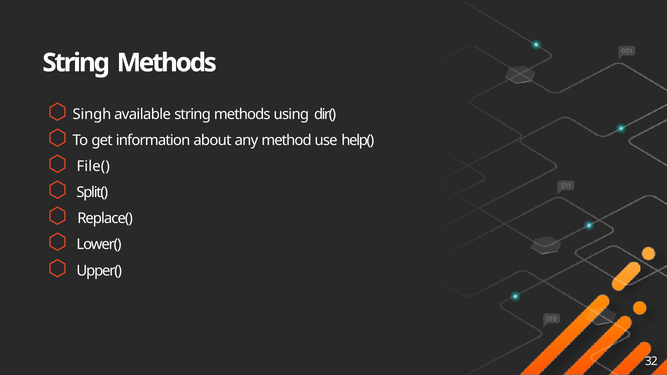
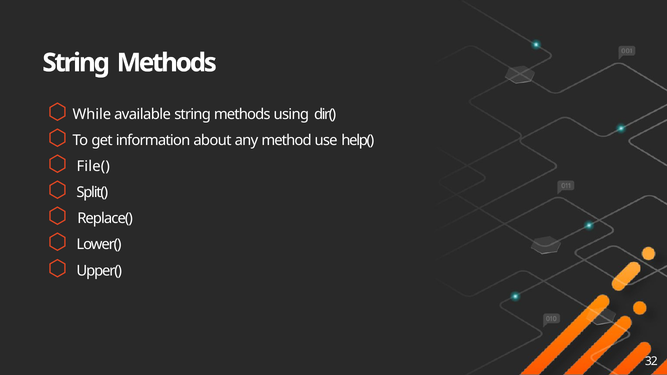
Singh: Singh -> While
